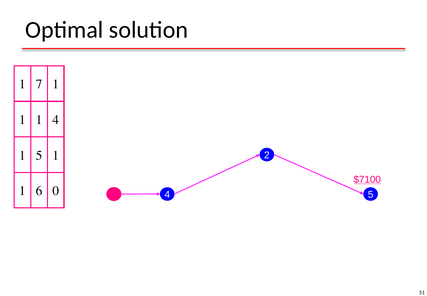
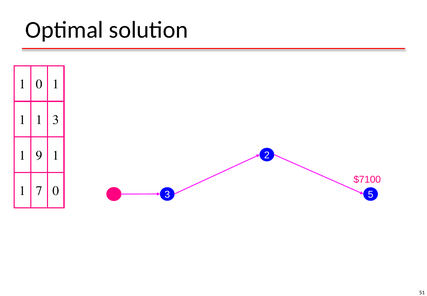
1 7: 7 -> 0
1 4: 4 -> 3
1 5: 5 -> 9
$7100 underline: present -> none
6: 6 -> 7
0 4: 4 -> 3
